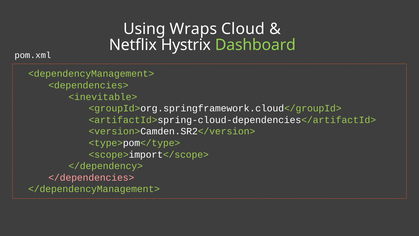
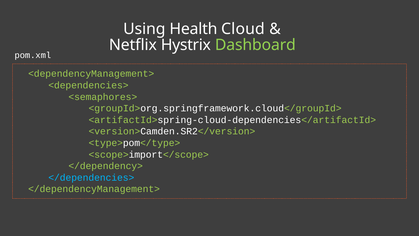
Wraps: Wraps -> Health
<inevitable>: <inevitable> -> <semaphores>
</dependencies> colour: pink -> light blue
